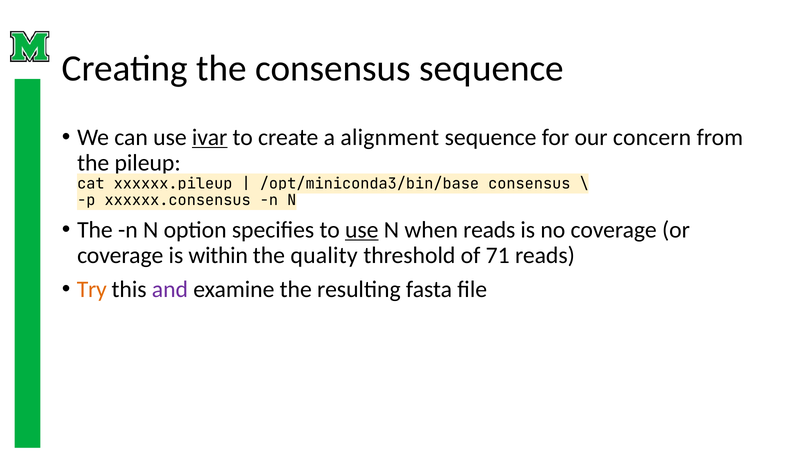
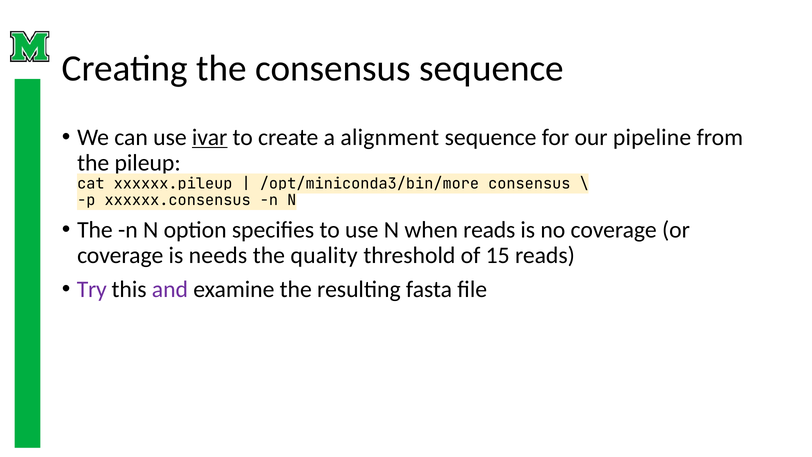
concern: concern -> pipeline
/opt/miniconda3/bin/base: /opt/miniconda3/bin/base -> /opt/miniconda3/bin/more
use at (362, 230) underline: present -> none
within: within -> needs
71: 71 -> 15
Try colour: orange -> purple
